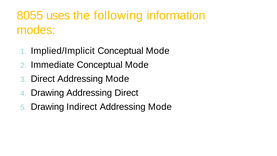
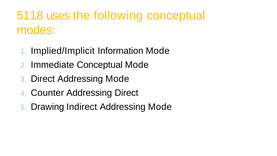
8055: 8055 -> 5118
following information: information -> conceptual
Implied/Implicit Conceptual: Conceptual -> Information
Drawing at (47, 93): Drawing -> Counter
